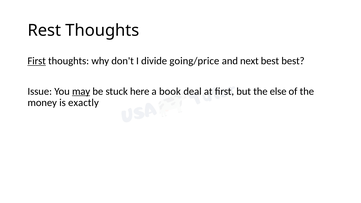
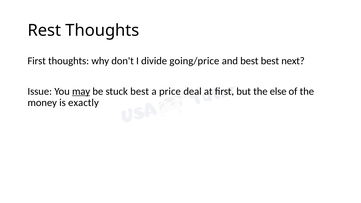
First at (37, 61) underline: present -> none
and next: next -> best
best best: best -> next
stuck here: here -> best
book: book -> price
